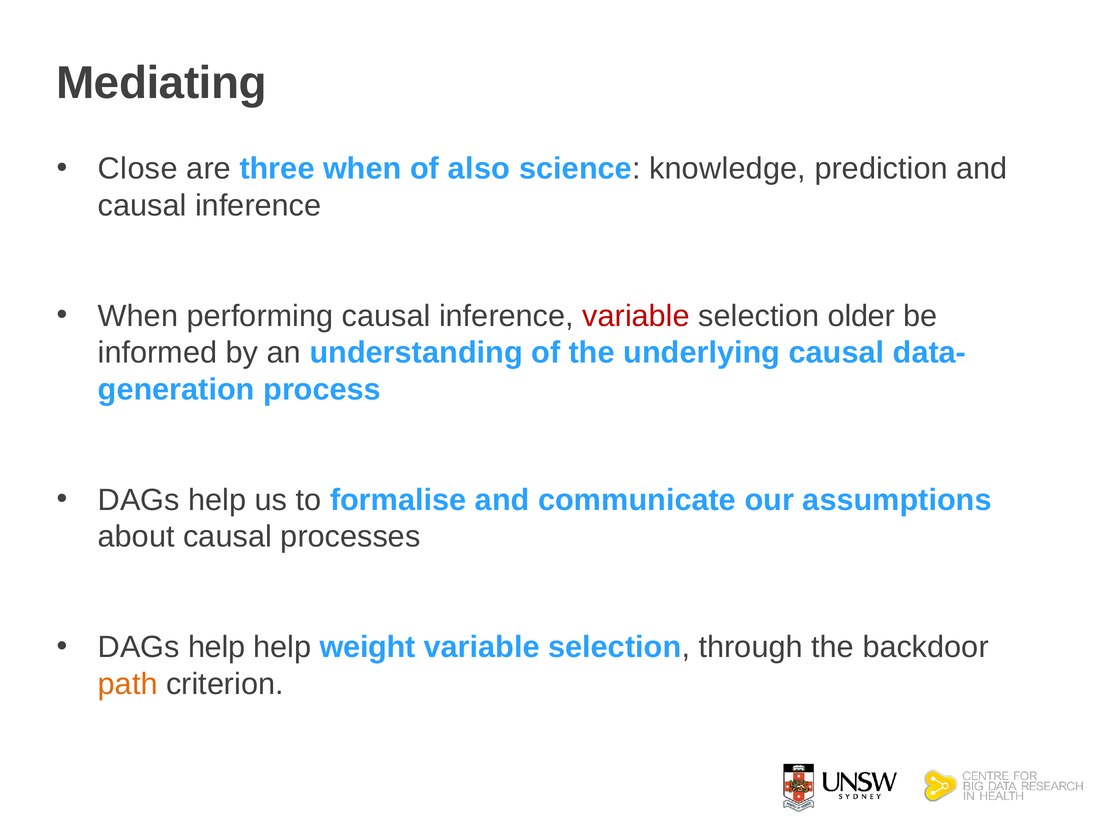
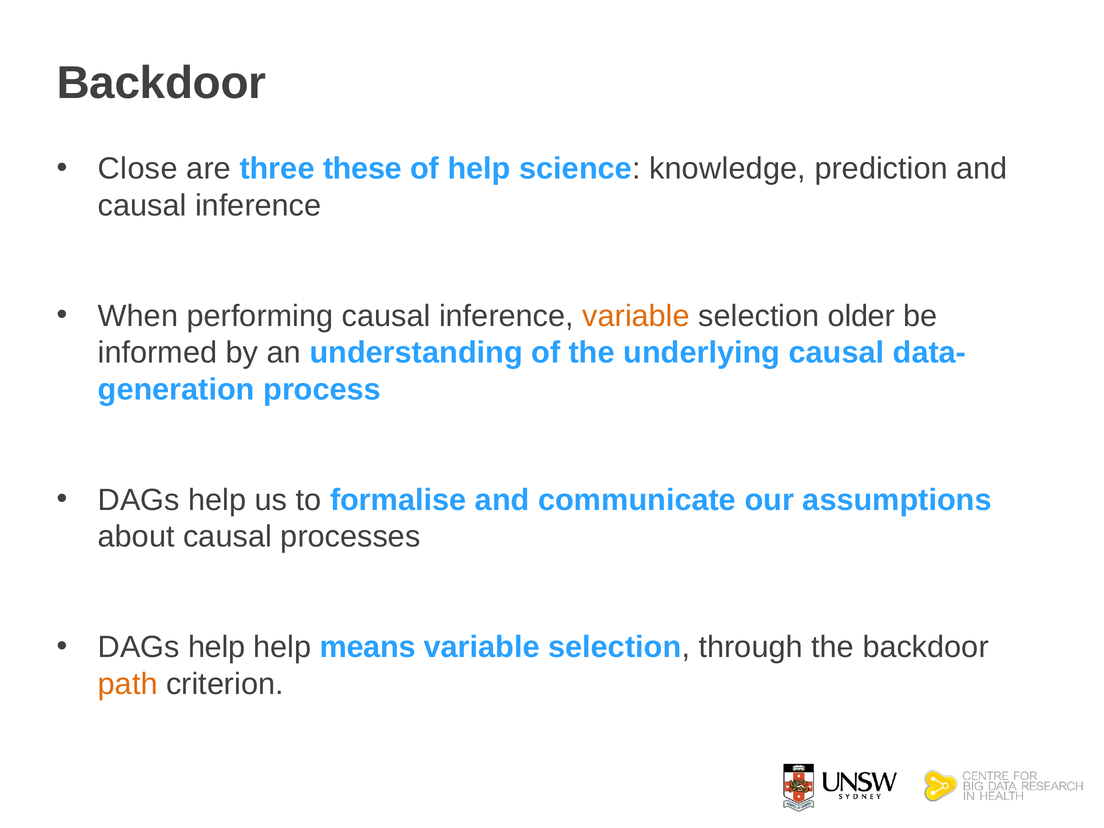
Mediating at (161, 83): Mediating -> Backdoor
three when: when -> these
of also: also -> help
variable at (636, 316) colour: red -> orange
weight: weight -> means
